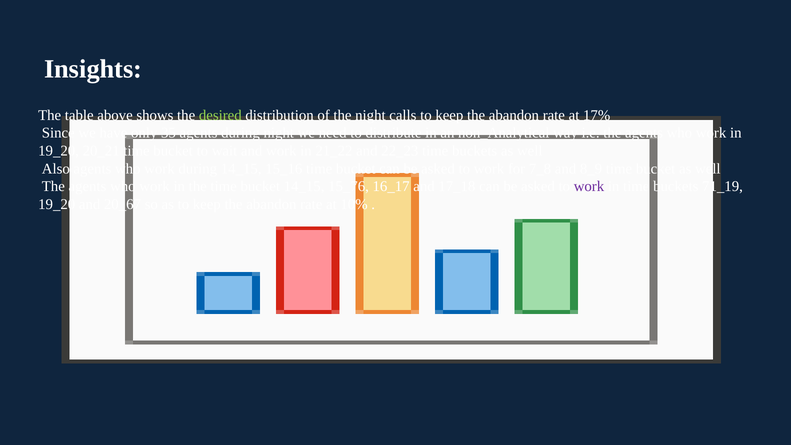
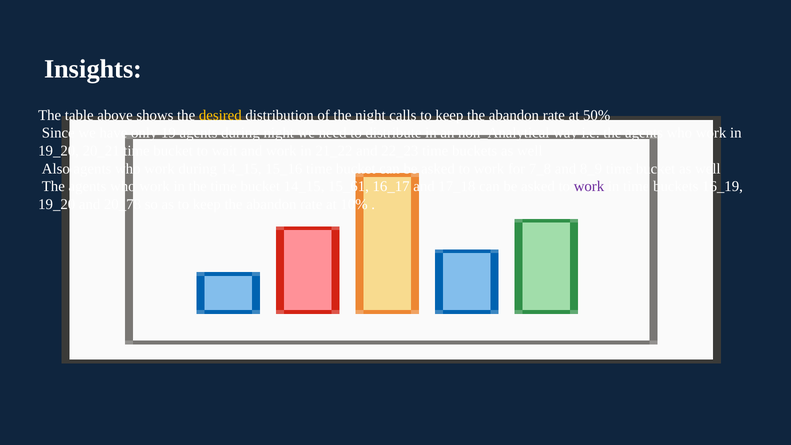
desired colour: light green -> yellow
17%: 17% -> 50%
35: 35 -> 19
15_76: 15_76 -> 15_61
71_19: 71_19 -> 16_19
20_67: 20_67 -> 20_78
